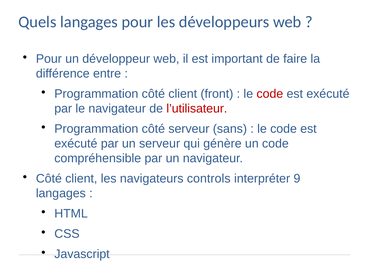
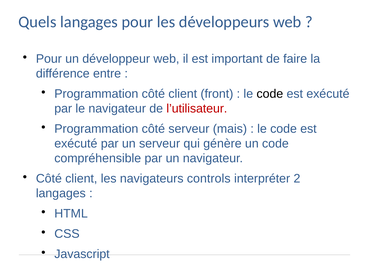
code at (270, 94) colour: red -> black
sans: sans -> mais
9: 9 -> 2
